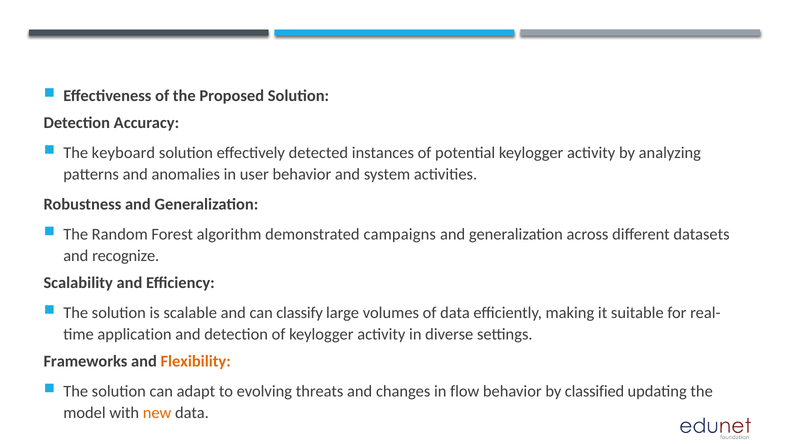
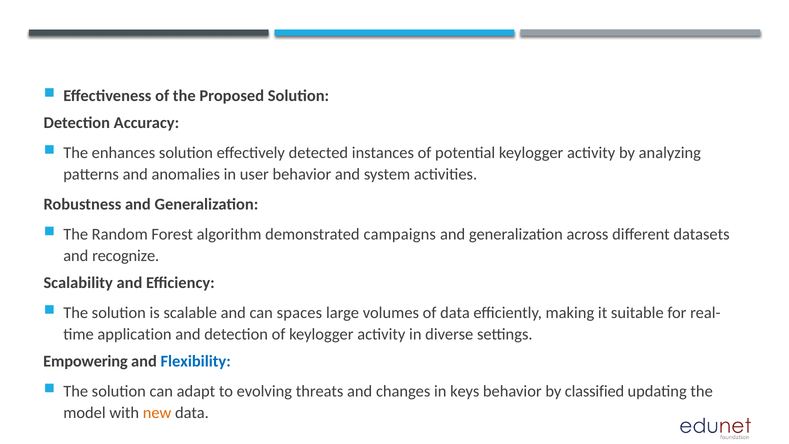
keyboard: keyboard -> enhances
classify: classify -> spaces
Frameworks: Frameworks -> Empowering
Flexibility colour: orange -> blue
flow: flow -> keys
